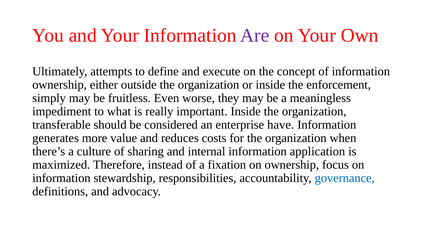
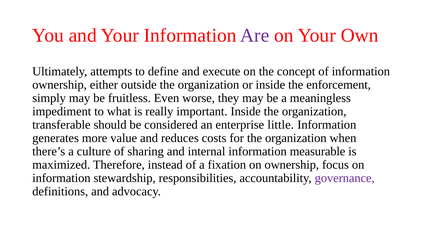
have: have -> little
application: application -> measurable
governance colour: blue -> purple
